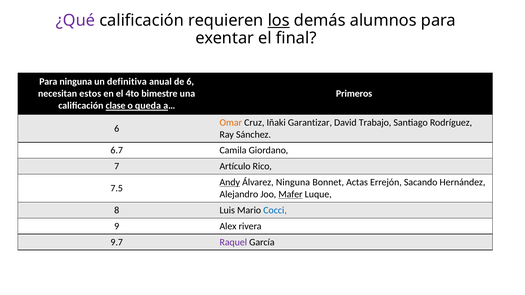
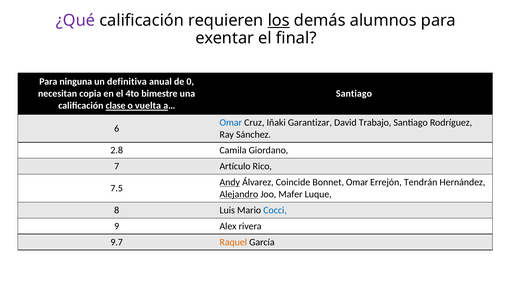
de 6: 6 -> 0
estos: estos -> copia
Primeros at (354, 94): Primeros -> Santiago
queda: queda -> vuelta
Omar at (231, 123) colour: orange -> blue
6.7: 6.7 -> 2.8
Álvarez Ninguna: Ninguna -> Coincide
Bonnet Actas: Actas -> Omar
Sacando: Sacando -> Tendrán
Alejandro underline: none -> present
Mafer underline: present -> none
Raquel colour: purple -> orange
